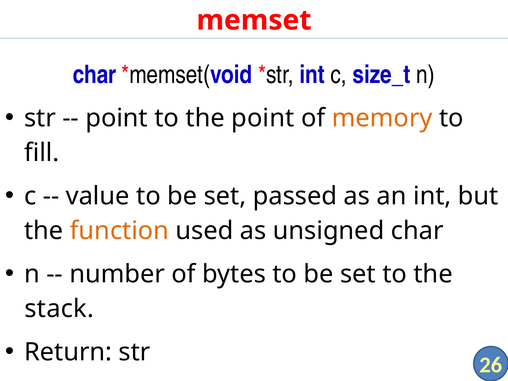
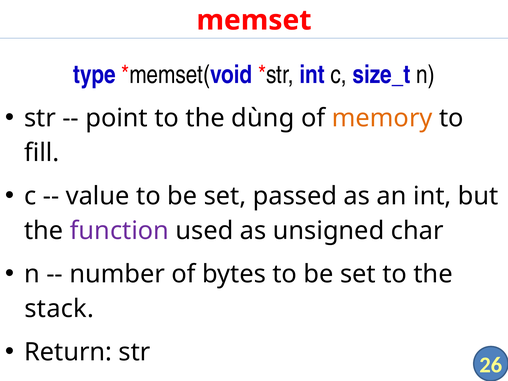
char at (95, 75): char -> type
the point: point -> dùng
function colour: orange -> purple
